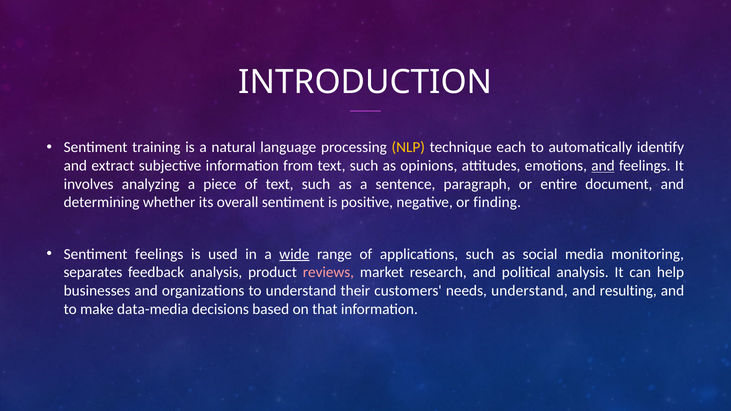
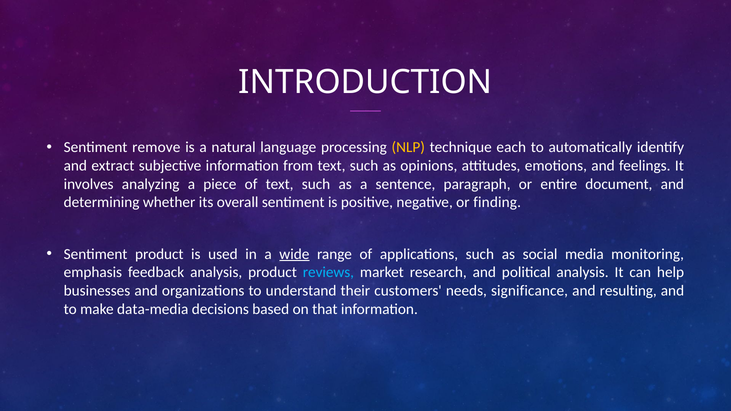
training: training -> remove
and at (603, 166) underline: present -> none
Sentiment feelings: feelings -> product
separates: separates -> emphasis
reviews colour: pink -> light blue
needs understand: understand -> significance
